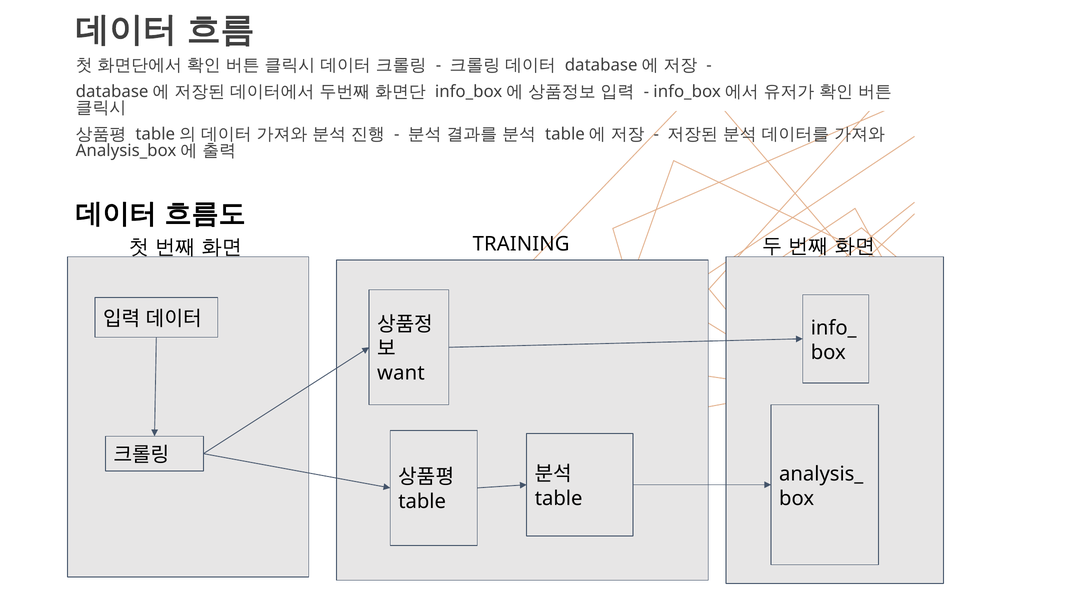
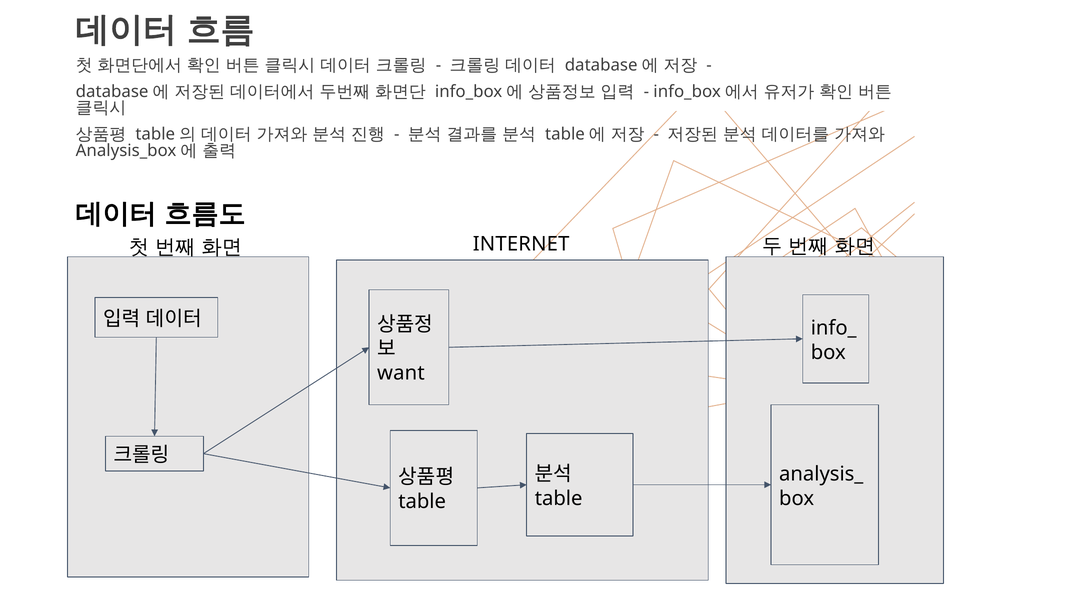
TRAINING: TRAINING -> INTERNET
